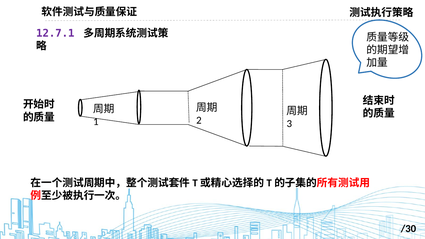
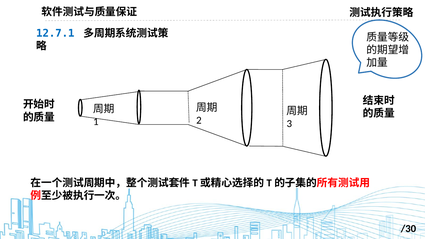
12.7.1 colour: purple -> blue
